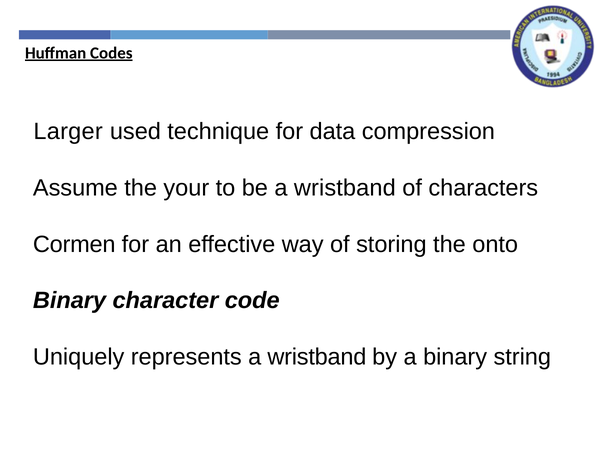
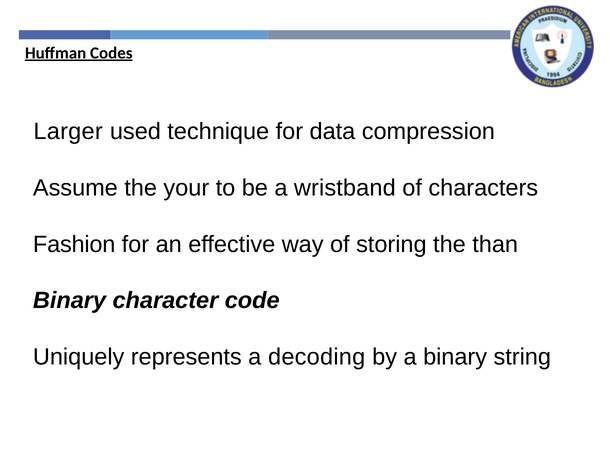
Cormen: Cormen -> Fashion
onto: onto -> than
represents a wristband: wristband -> decoding
